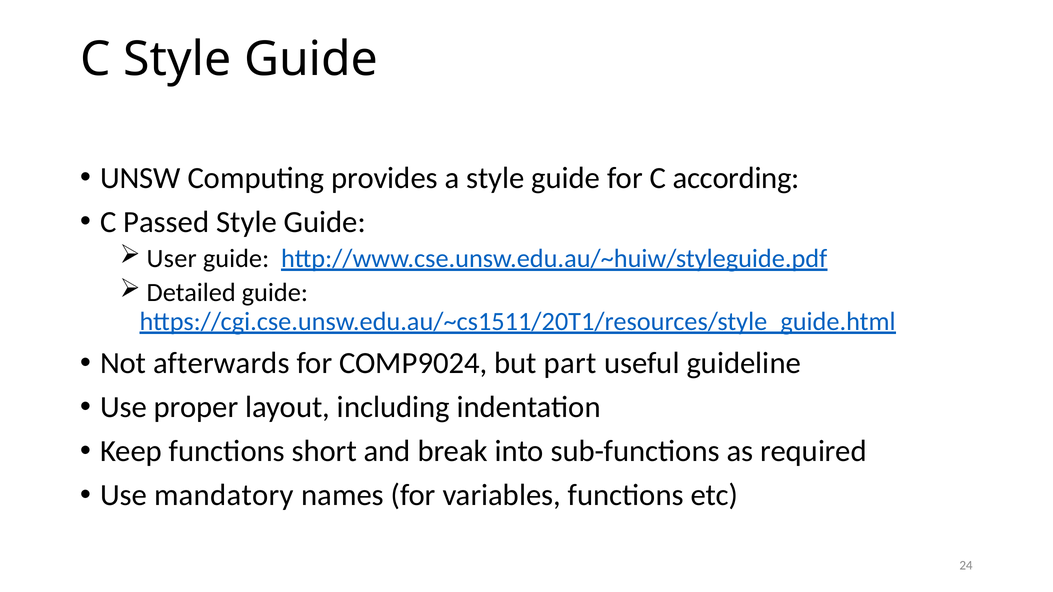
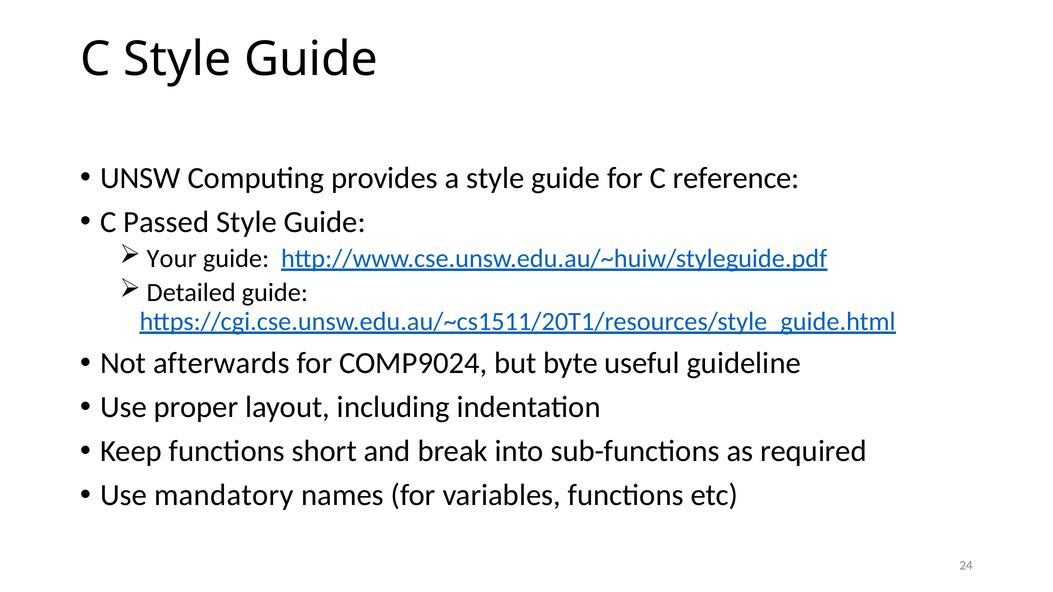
according: according -> reference
User: User -> Your
part: part -> byte
